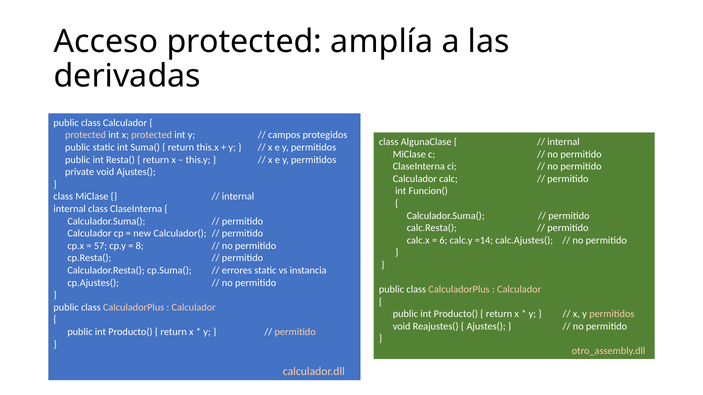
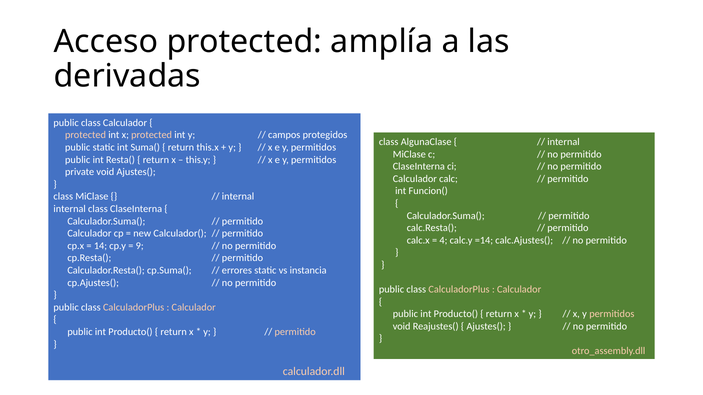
6: 6 -> 4
57: 57 -> 14
8: 8 -> 9
